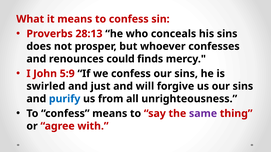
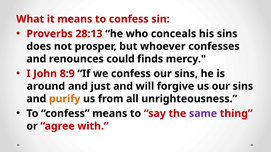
5:9: 5:9 -> 8:9
swirled: swirled -> around
purify colour: blue -> orange
